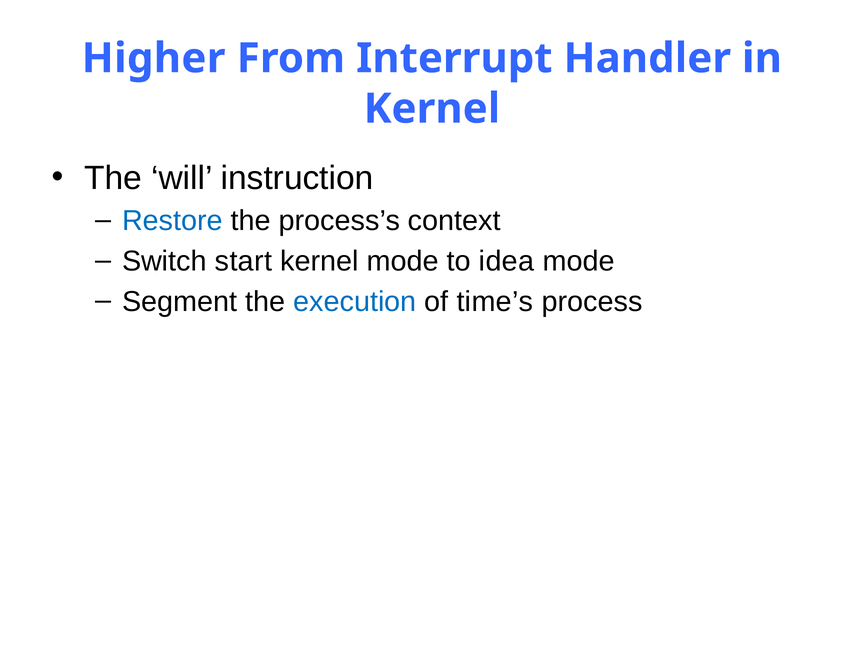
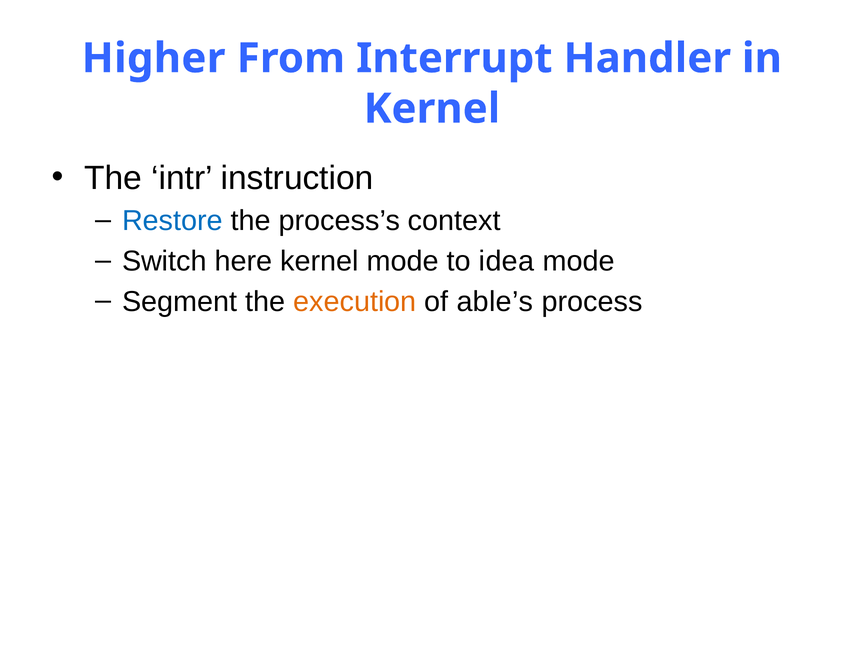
will: will -> intr
start: start -> here
execution colour: blue -> orange
time’s: time’s -> able’s
